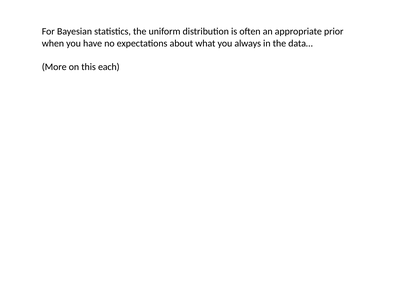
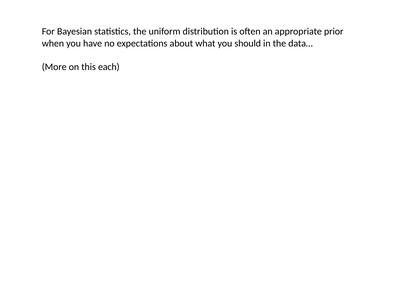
always: always -> should
